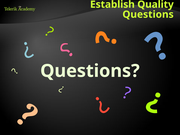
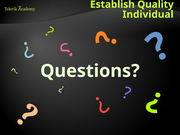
Questions at (148, 14): Questions -> Individual
